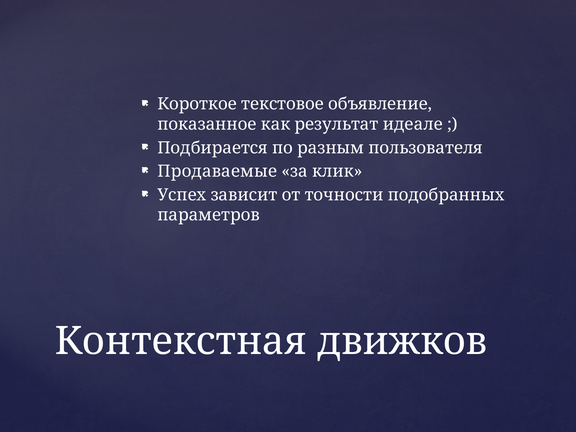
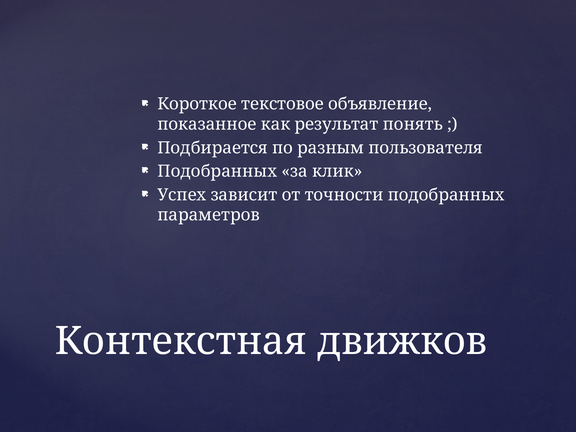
идеале: идеале -> понять
Продаваемые at (217, 171): Продаваемые -> Подобранных
